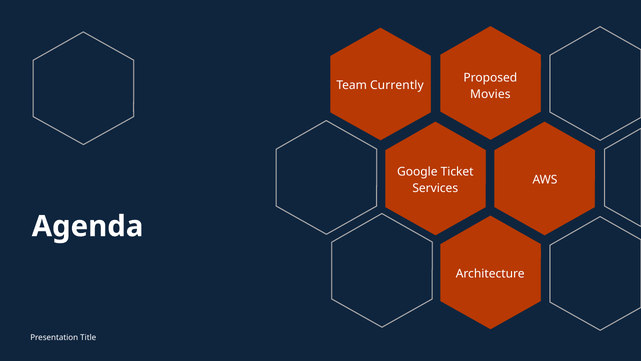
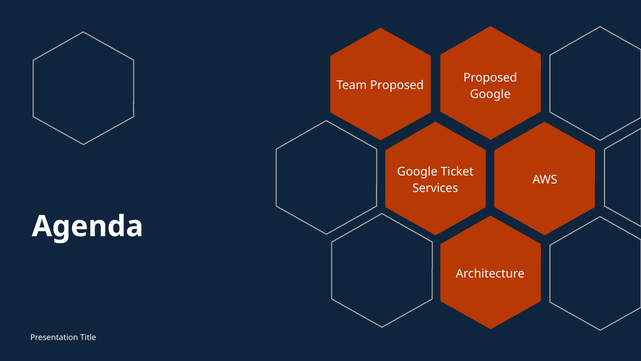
Team Currently: Currently -> Proposed
Movies at (490, 94): Movies -> Google
